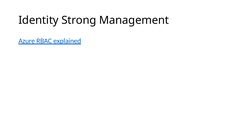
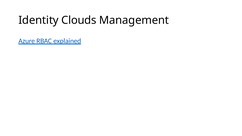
Strong: Strong -> Clouds
